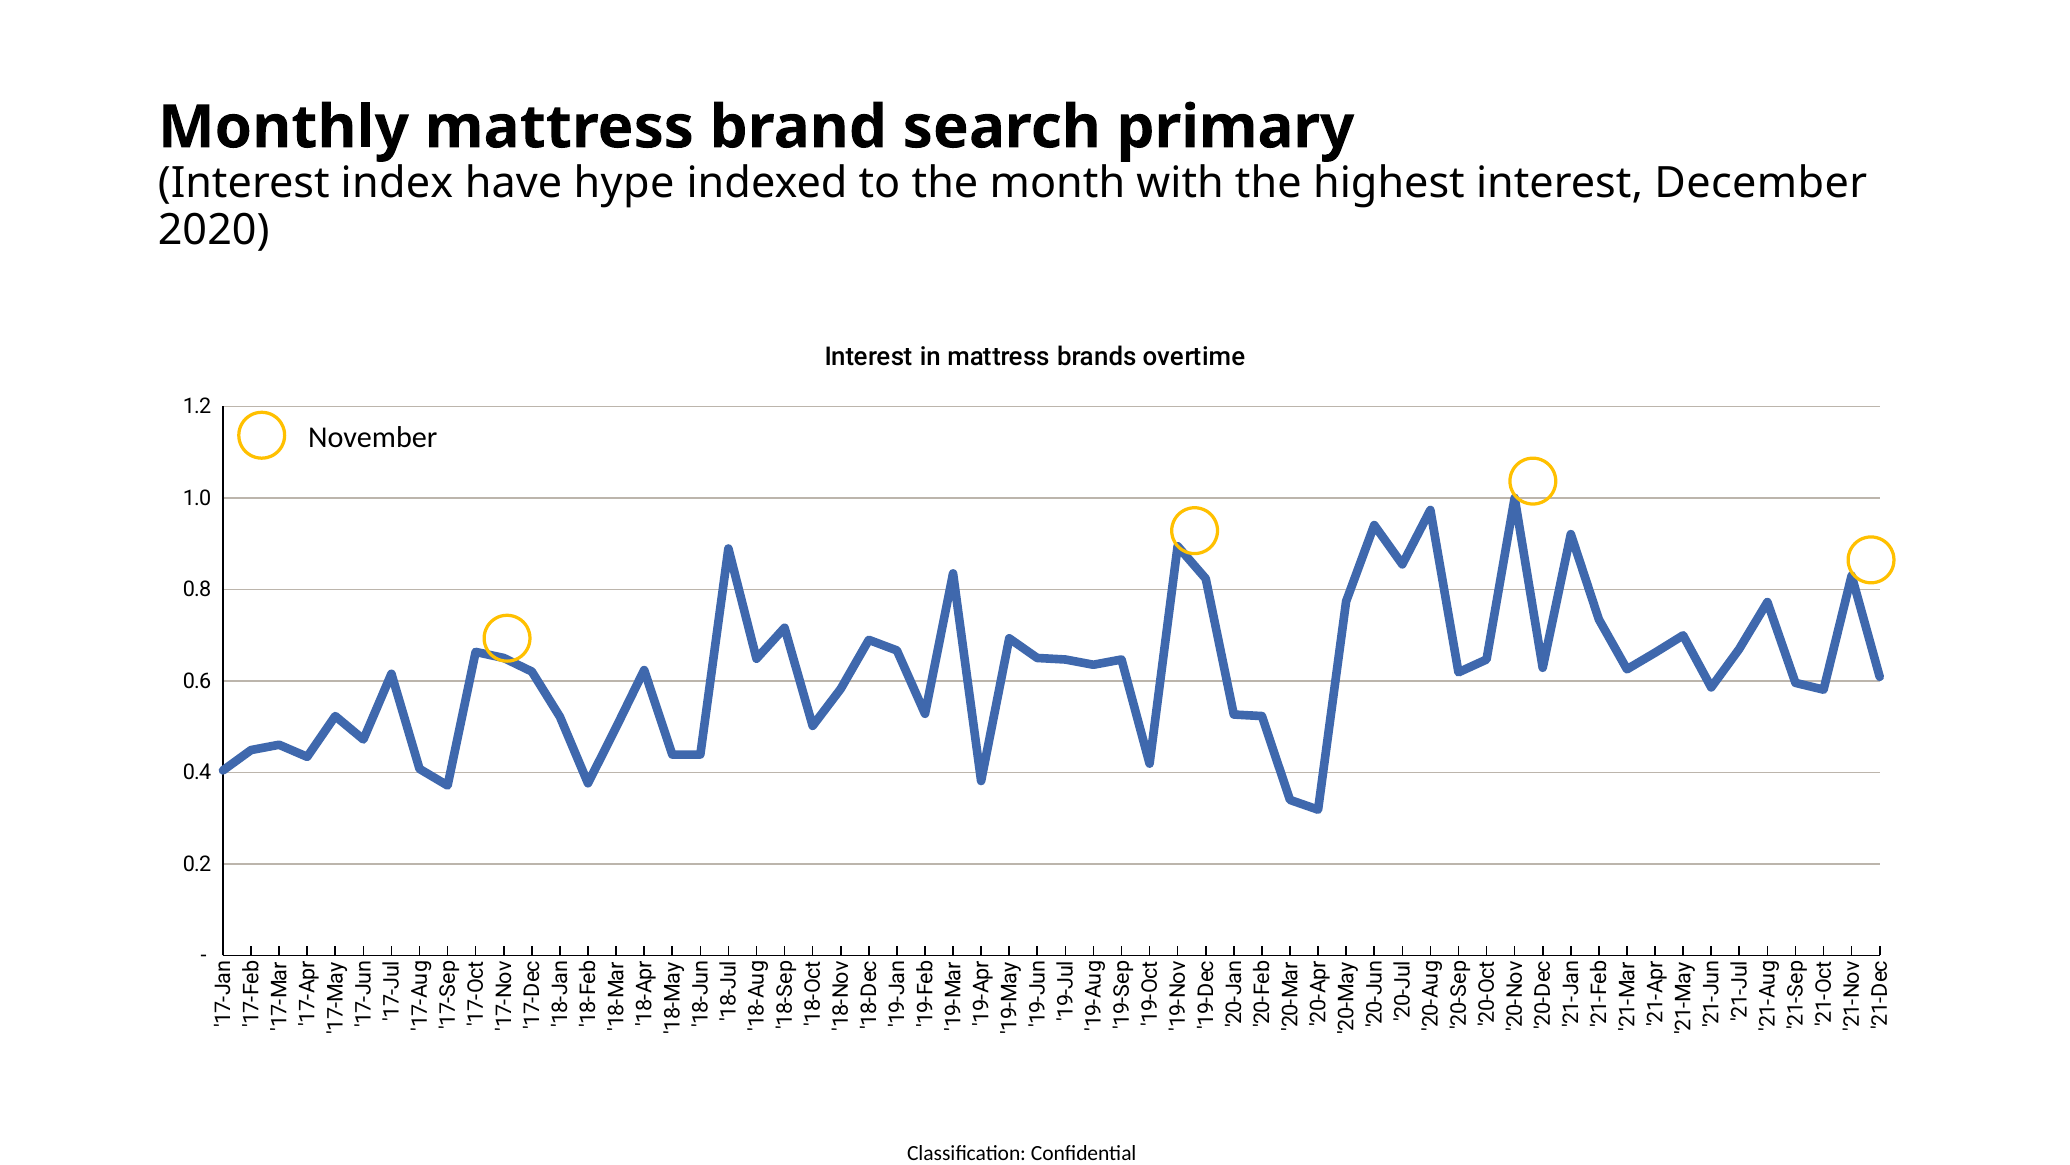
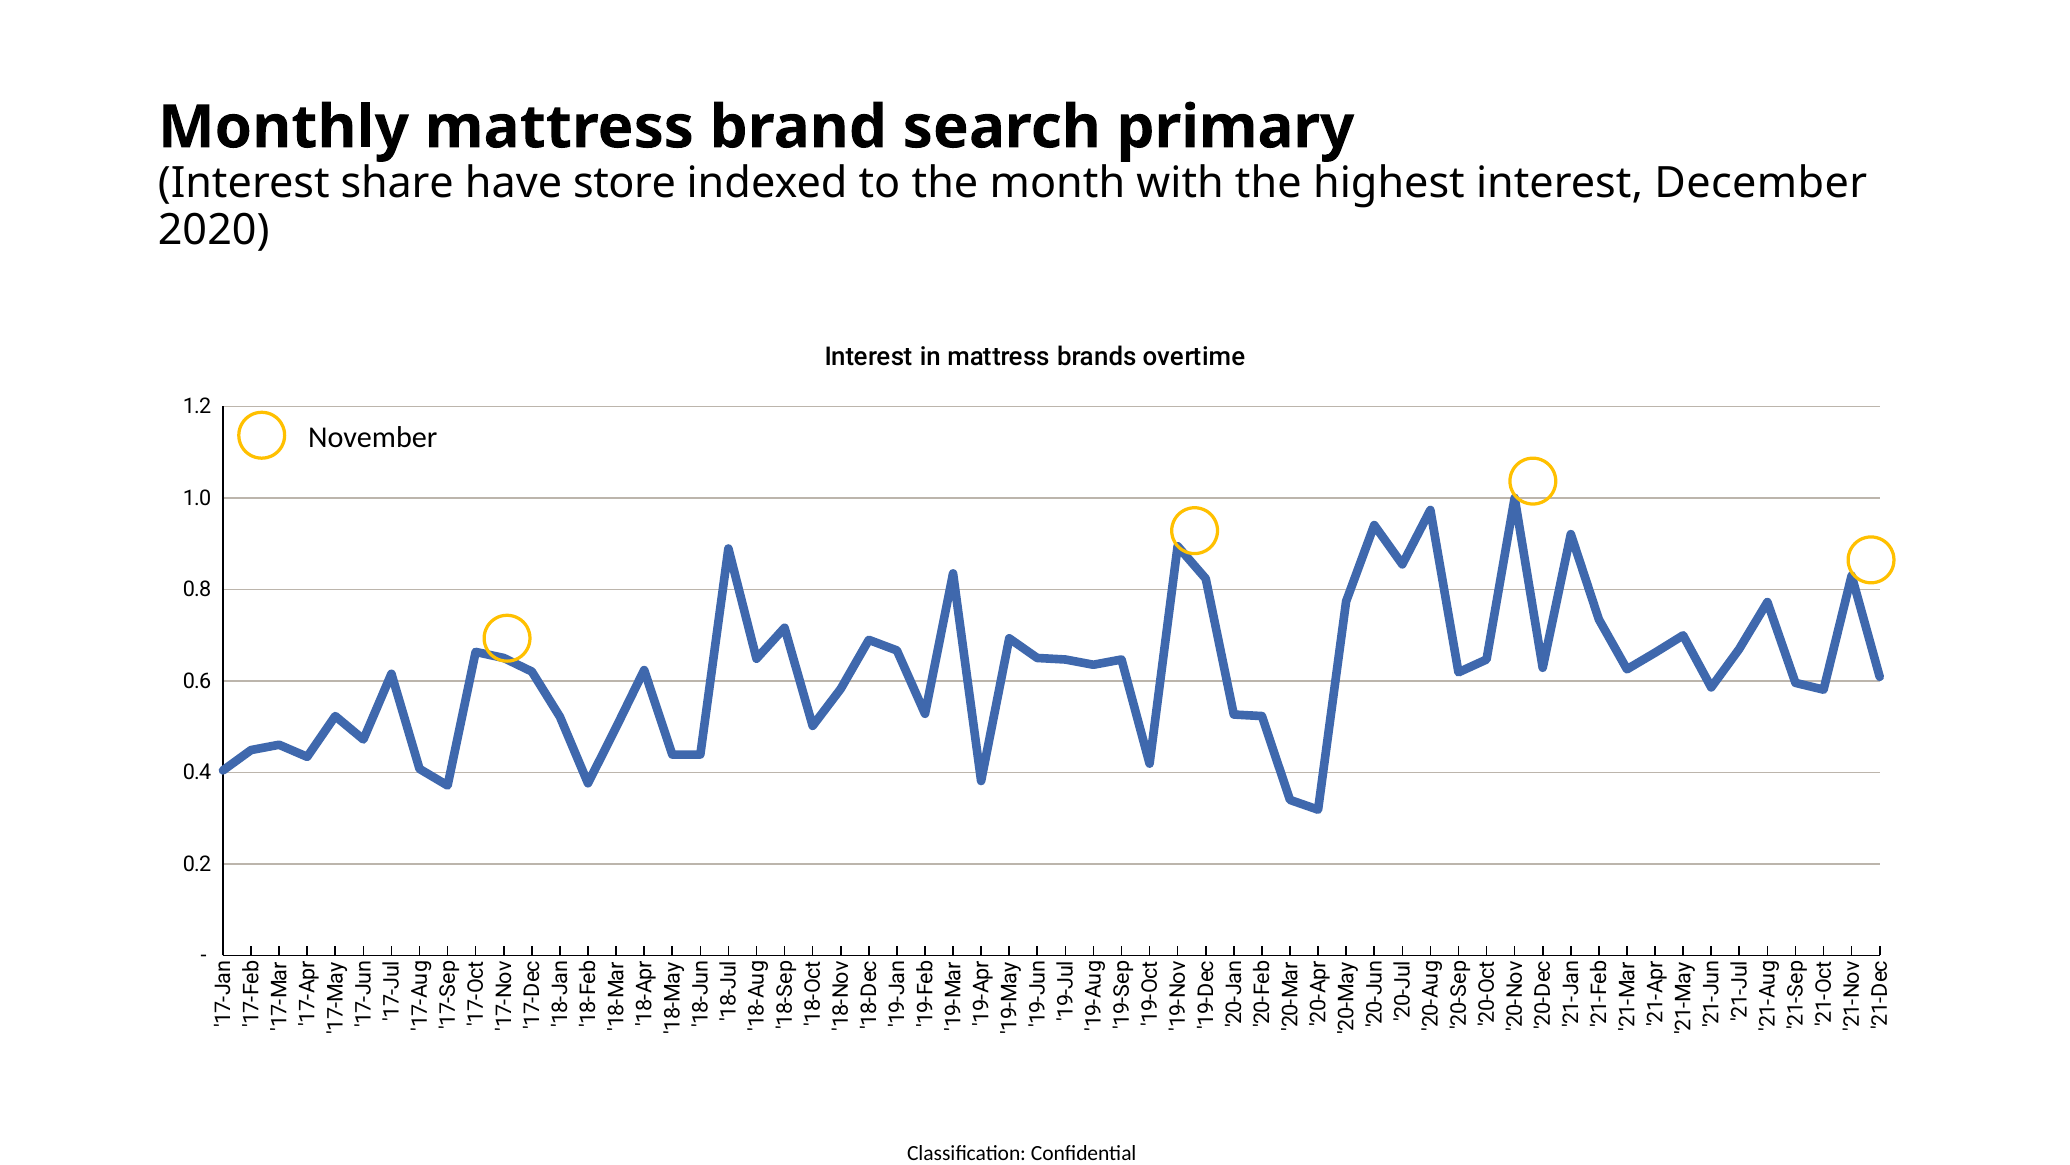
index: index -> share
hype: hype -> store
